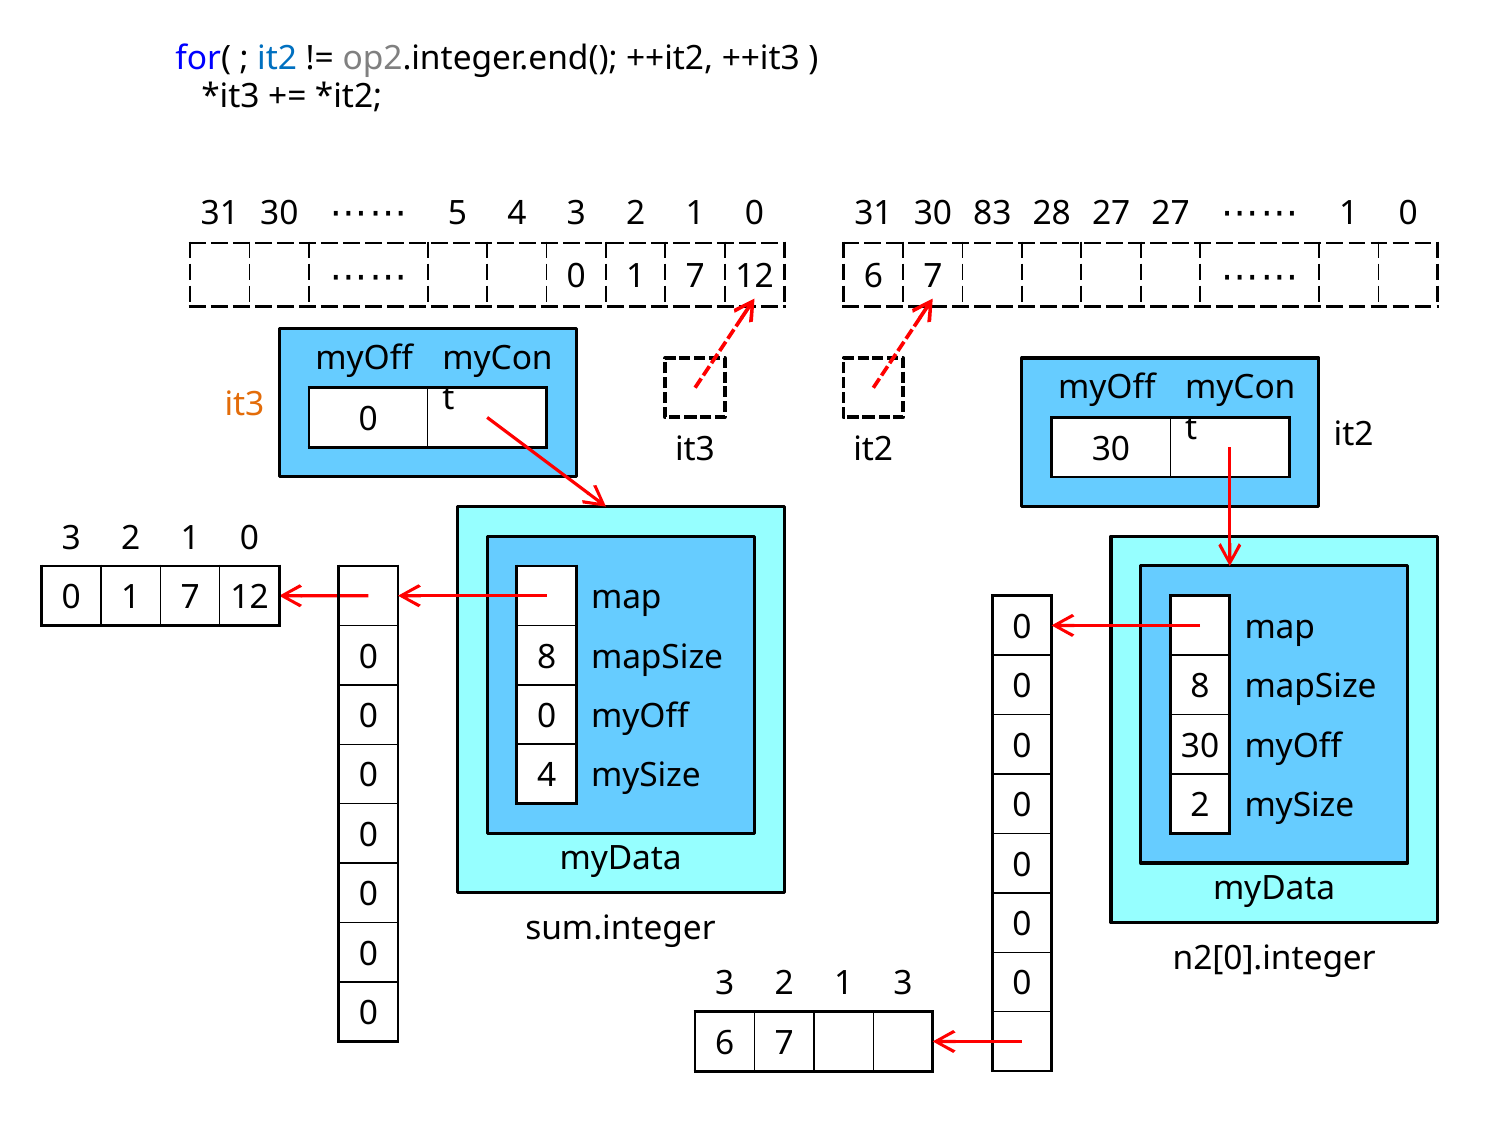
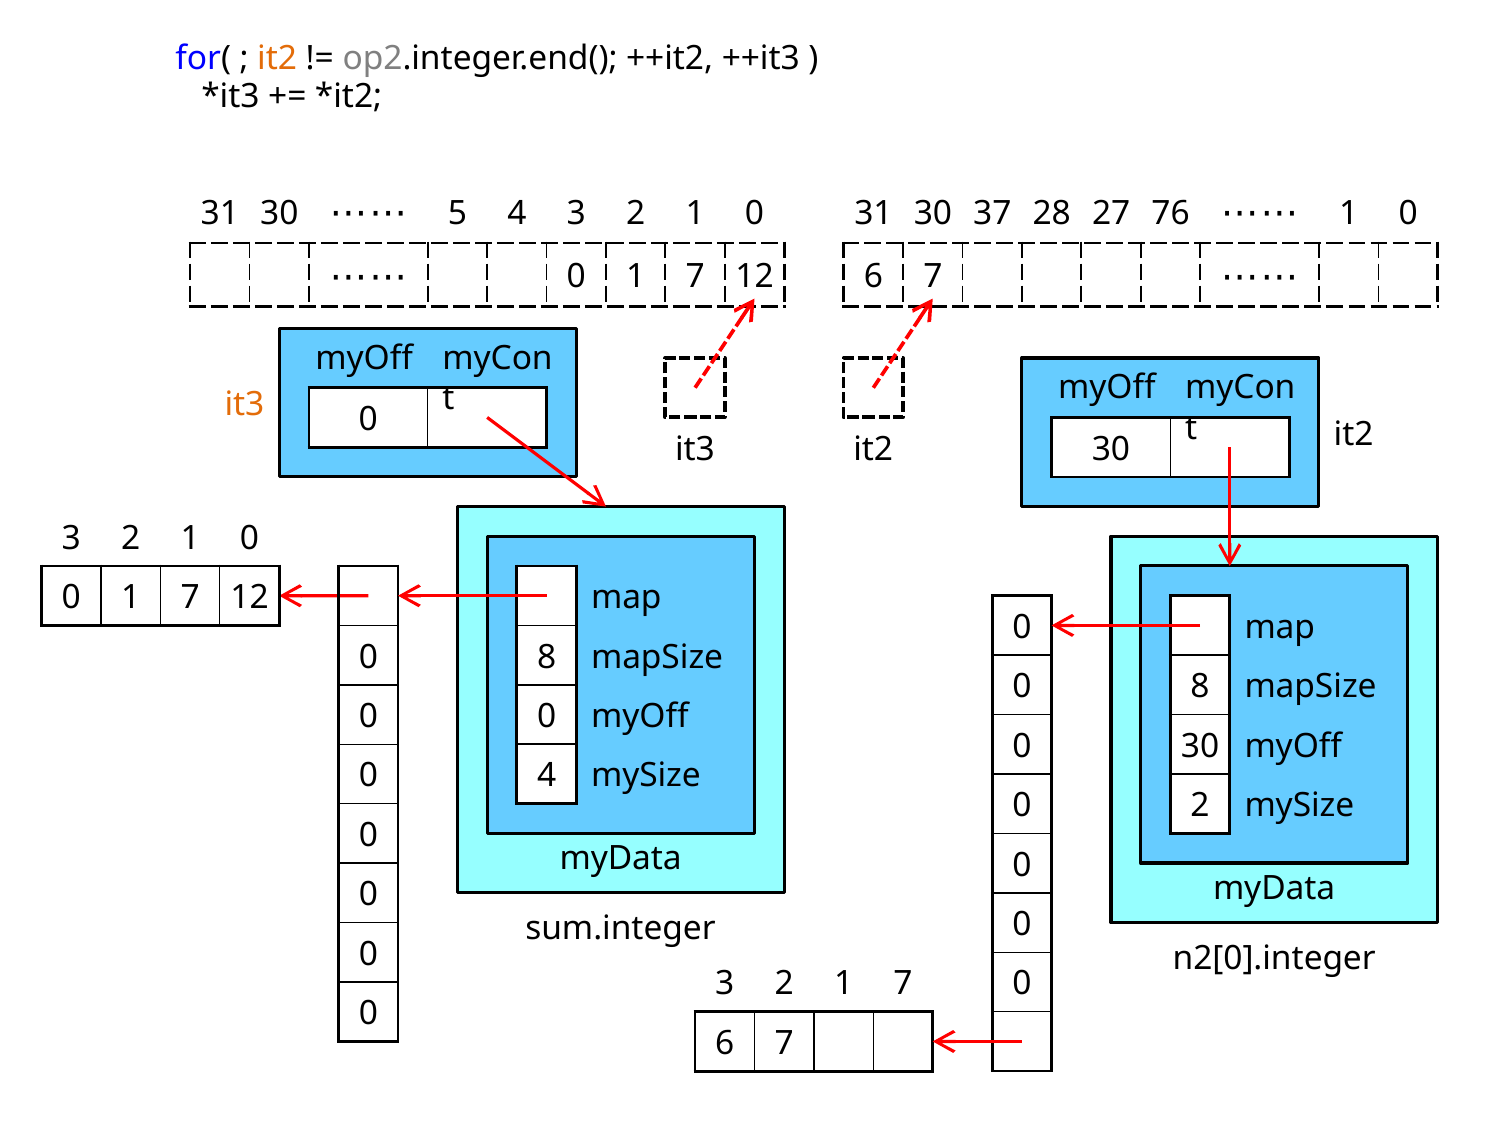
it2 at (277, 58) colour: blue -> orange
83: 83 -> 37
27 27: 27 -> 76
2 1 3: 3 -> 7
